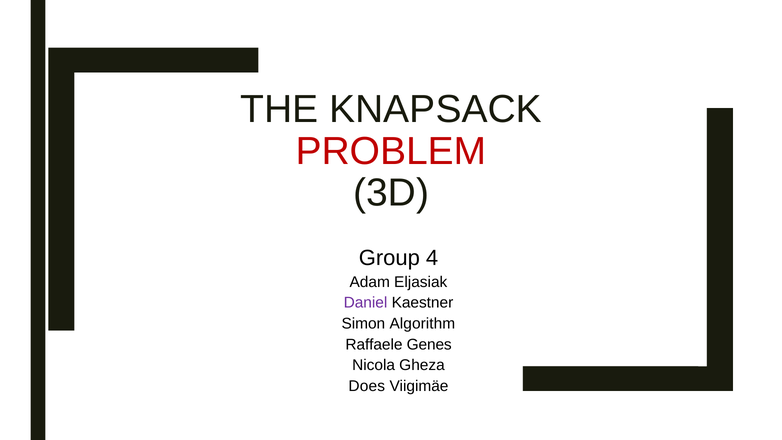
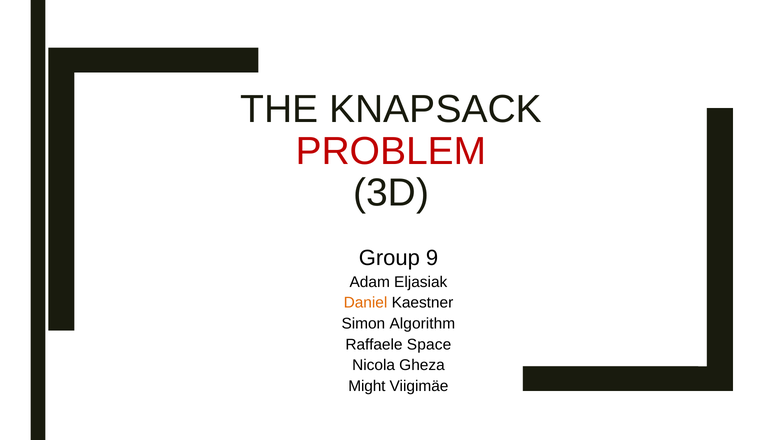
4: 4 -> 9
Daniel colour: purple -> orange
Genes: Genes -> Space
Does: Does -> Might
